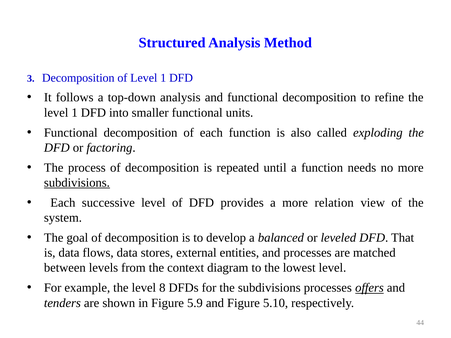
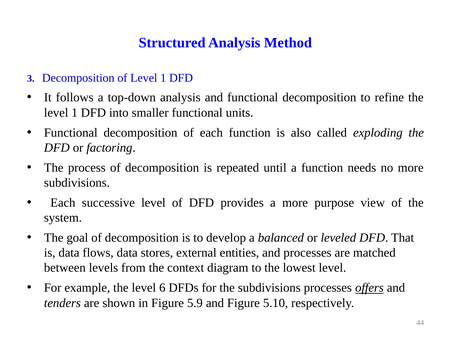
subdivisions at (77, 183) underline: present -> none
relation: relation -> purpose
8: 8 -> 6
